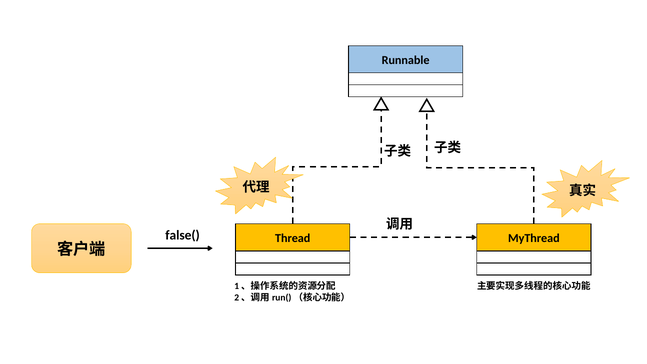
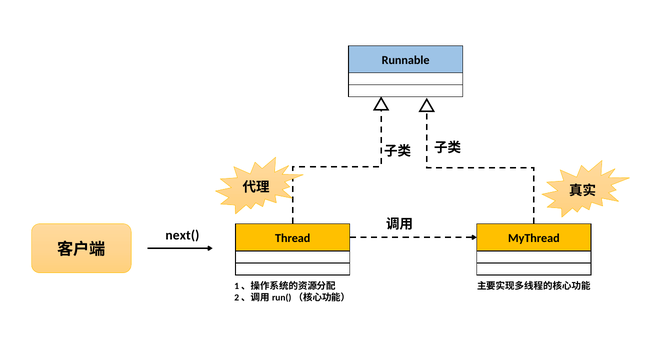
false(: false( -> next(
